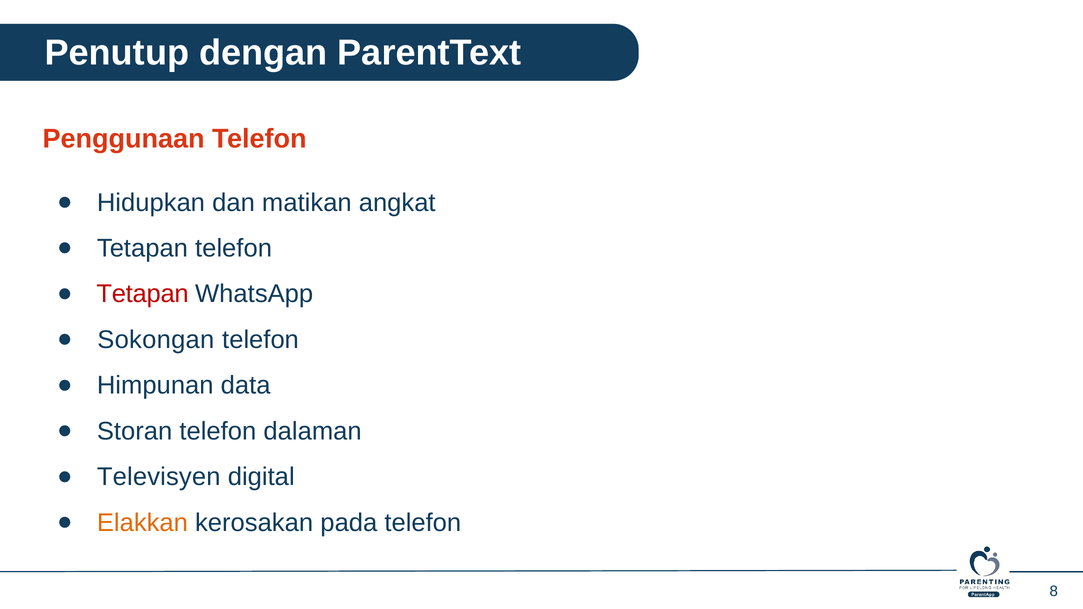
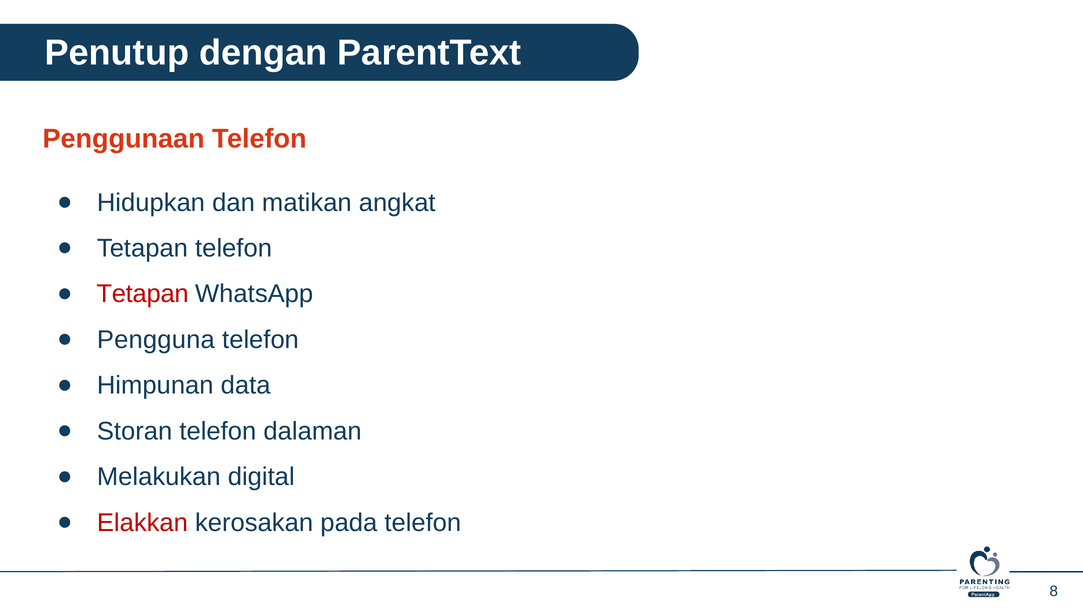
Sokongan: Sokongan -> Pengguna
Televisyen: Televisyen -> Melakukan
Elakkan colour: orange -> red
